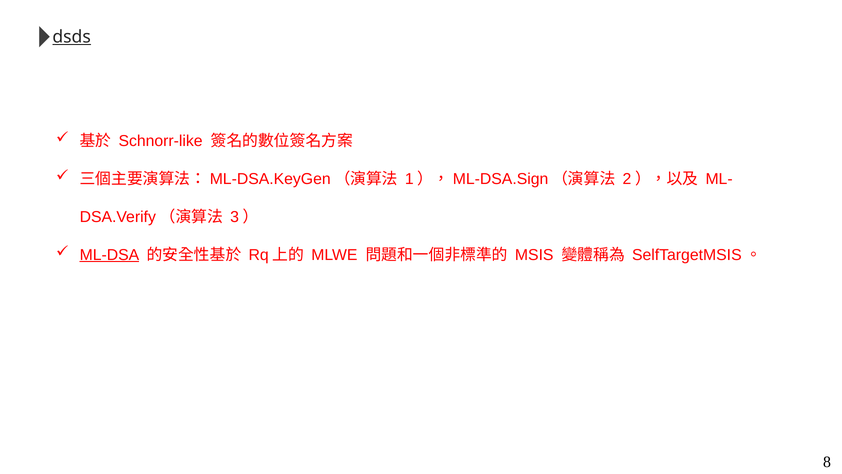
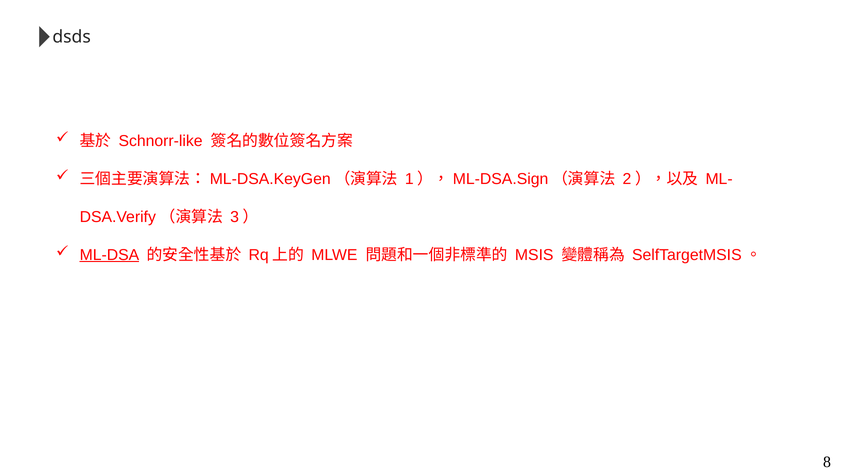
dsds underline: present -> none
